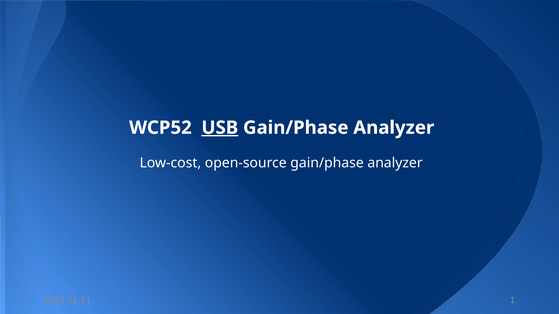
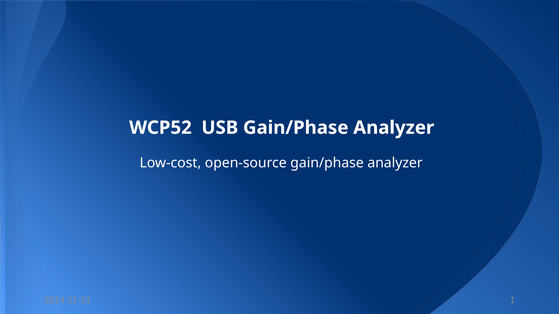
USB underline: present -> none
